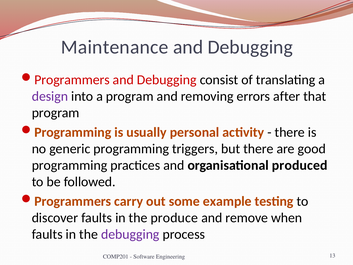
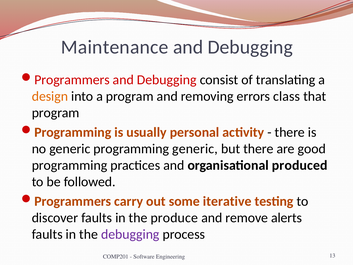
design colour: purple -> orange
after: after -> class
programming triggers: triggers -> generic
example: example -> iterative
when: when -> alerts
